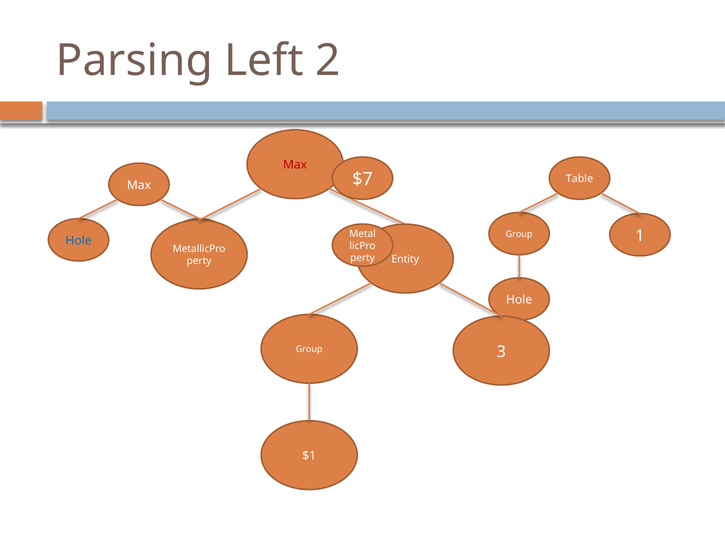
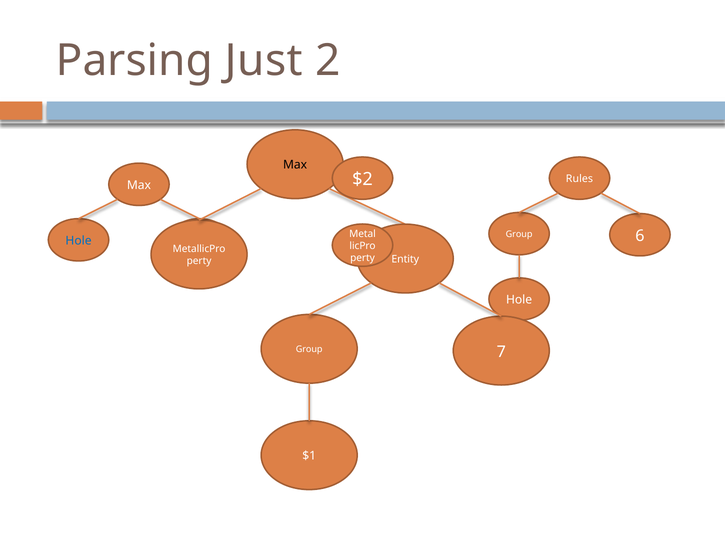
Left: Left -> Just
Max at (295, 165) colour: red -> black
$7: $7 -> $2
Table: Table -> Rules
1: 1 -> 6
3: 3 -> 7
